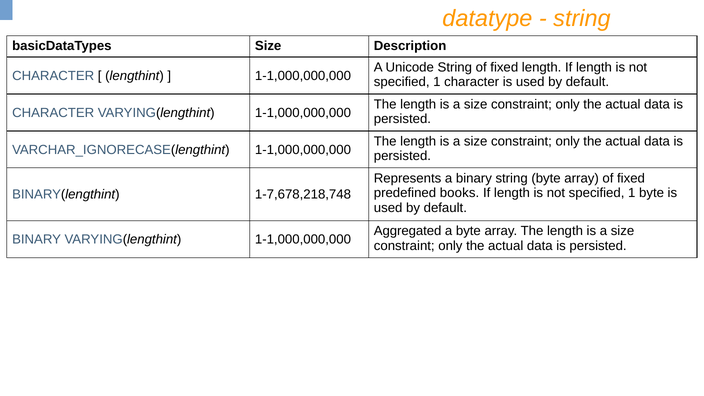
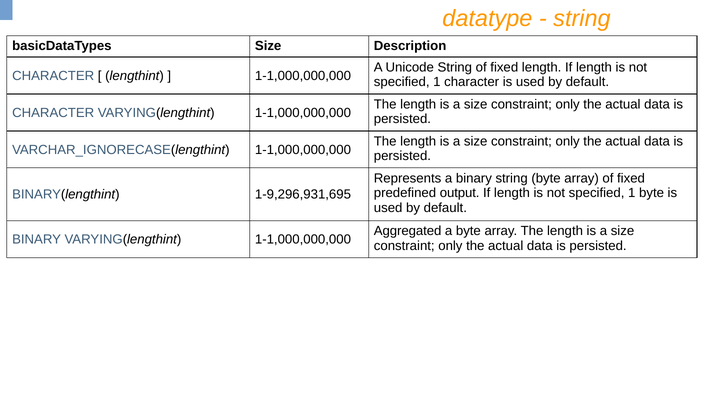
books: books -> output
1-7,678,218,748: 1-7,678,218,748 -> 1-9,296,931,695
